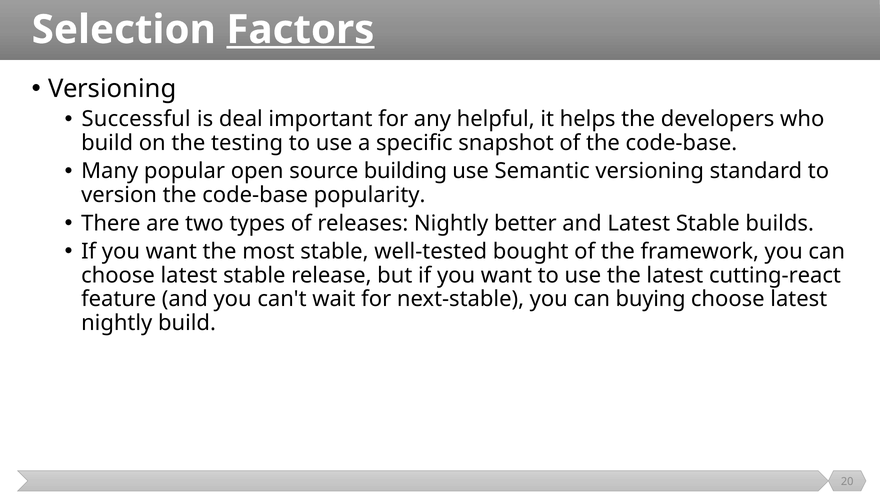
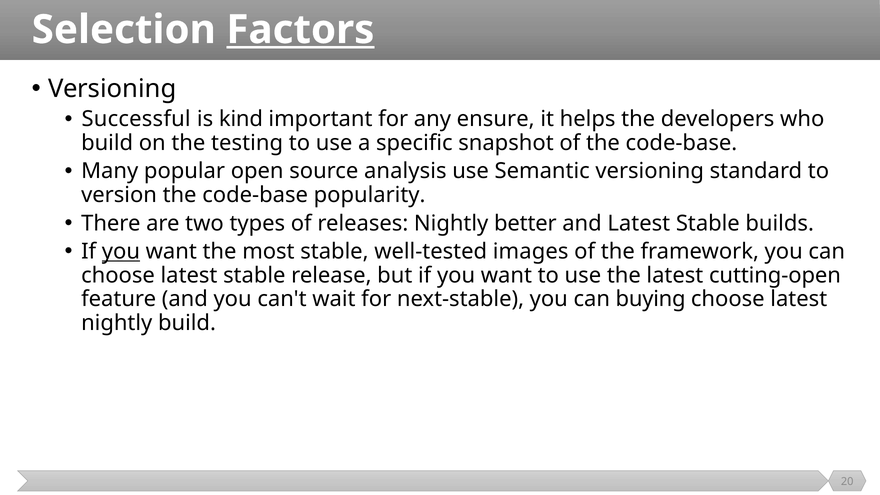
deal: deal -> kind
helpful: helpful -> ensure
building: building -> analysis
you at (121, 252) underline: none -> present
bought: bought -> images
cutting-react: cutting-react -> cutting-open
